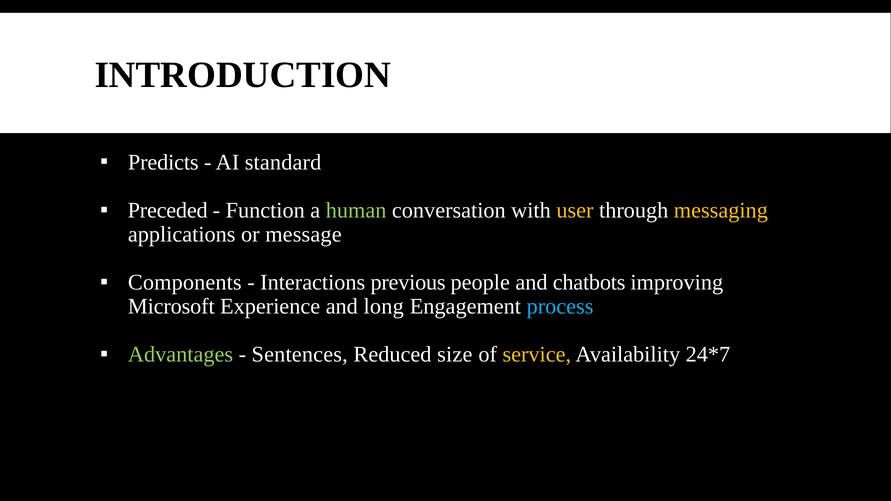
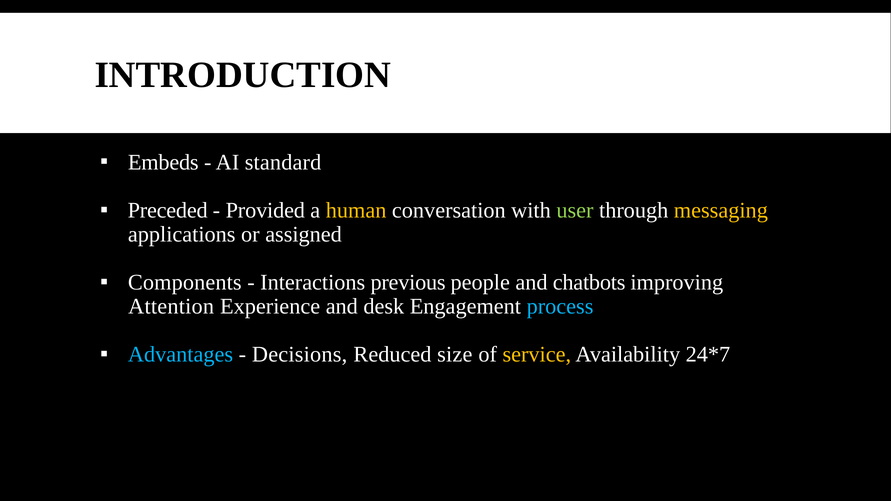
Predicts: Predicts -> Embeds
Function: Function -> Provided
human colour: light green -> yellow
user colour: yellow -> light green
message: message -> assigned
Microsoft: Microsoft -> Attention
long: long -> desk
Advantages colour: light green -> light blue
Sentences: Sentences -> Decisions
